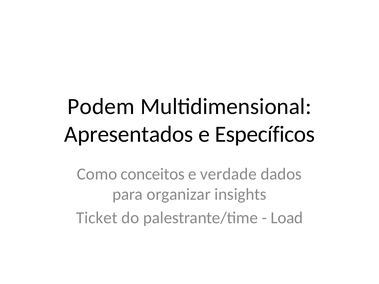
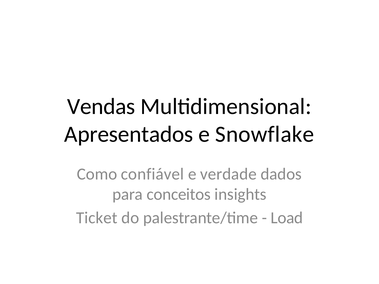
Podem: Podem -> Vendas
Específicos: Específicos -> Snowflake
conceitos: conceitos -> confiável
organizar: organizar -> conceitos
